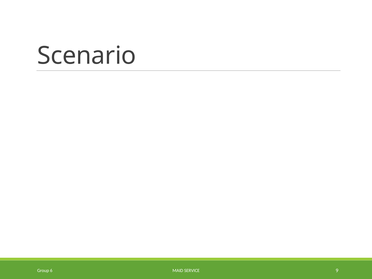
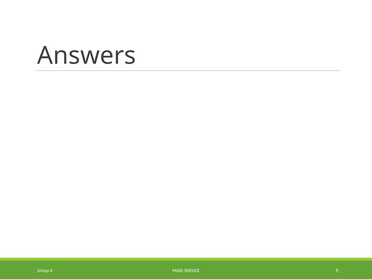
Scenario: Scenario -> Answers
